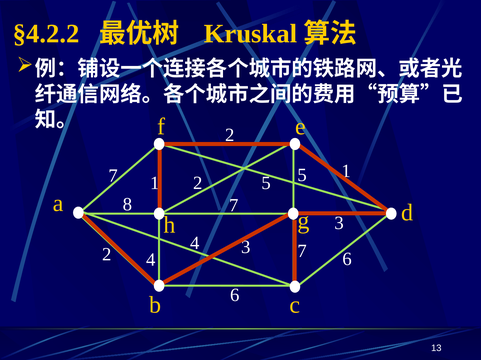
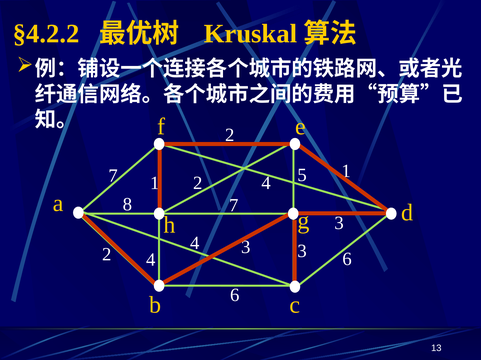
2 5: 5 -> 4
7 at (302, 251): 7 -> 3
